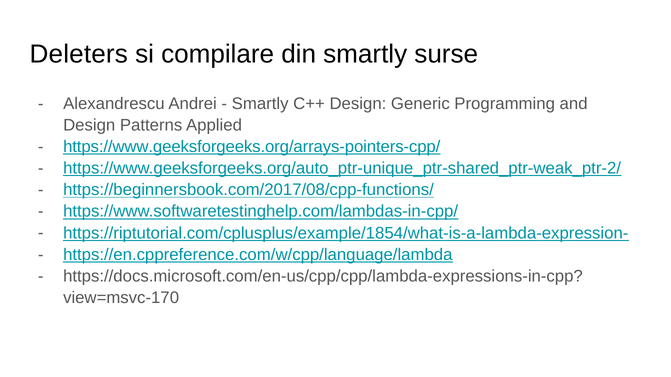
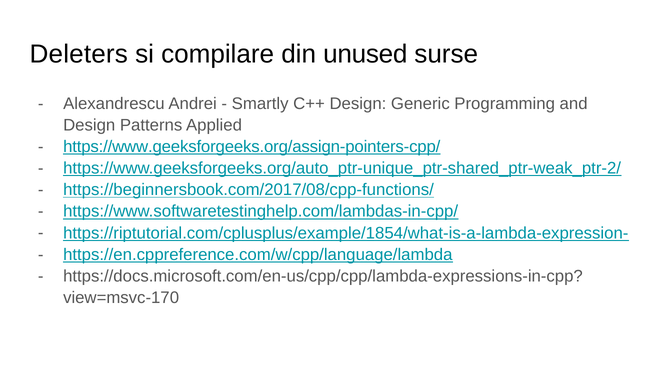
din smartly: smartly -> unused
https://www.geeksforgeeks.org/arrays-pointers-cpp/: https://www.geeksforgeeks.org/arrays-pointers-cpp/ -> https://www.geeksforgeeks.org/assign-pointers-cpp/
